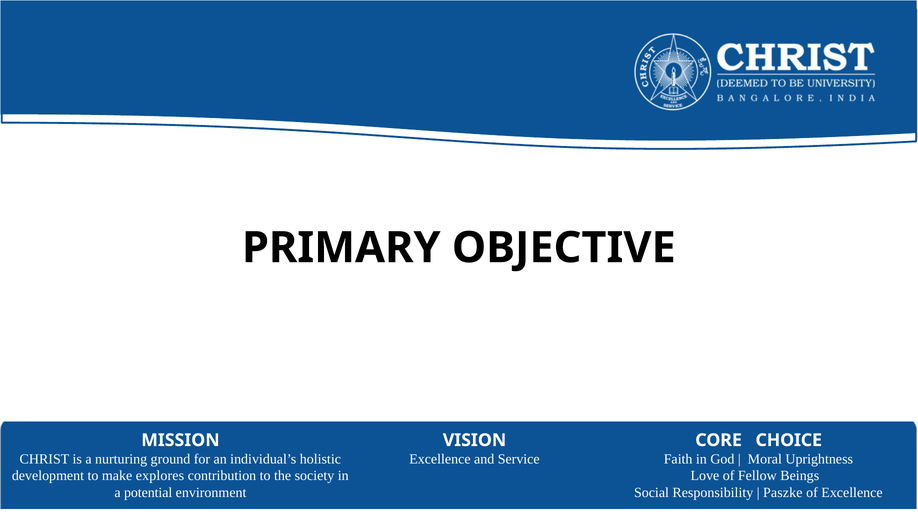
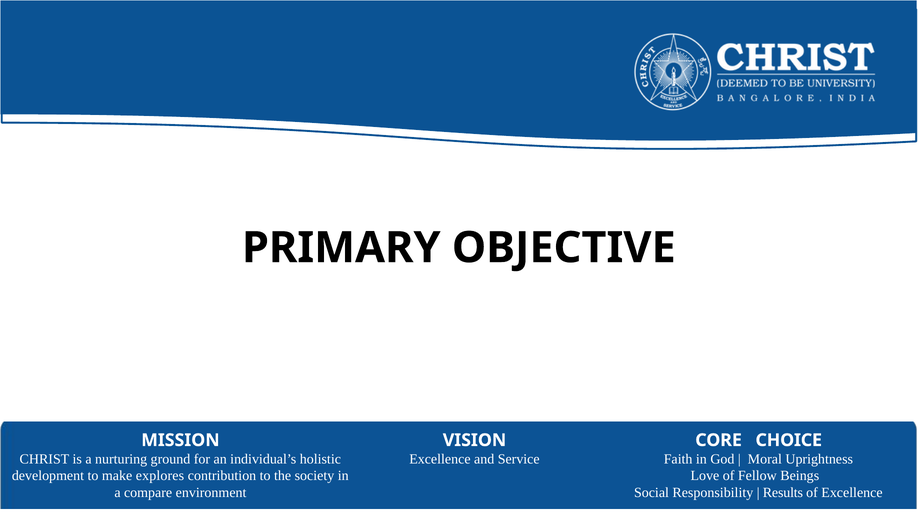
potential: potential -> compare
Paszke: Paszke -> Results
